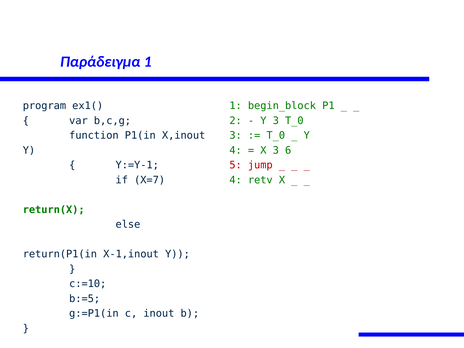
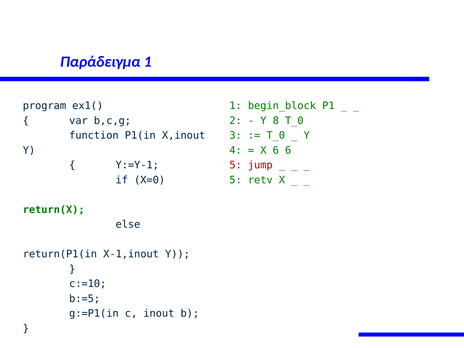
Y 3: 3 -> 8
X 3: 3 -> 6
X=7: X=7 -> X=0
4 at (236, 180): 4 -> 5
